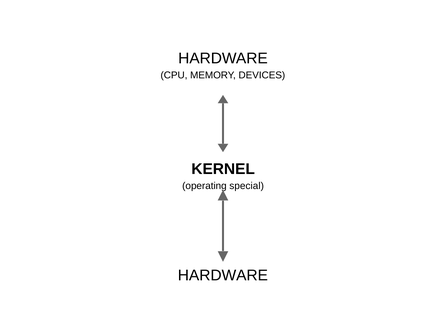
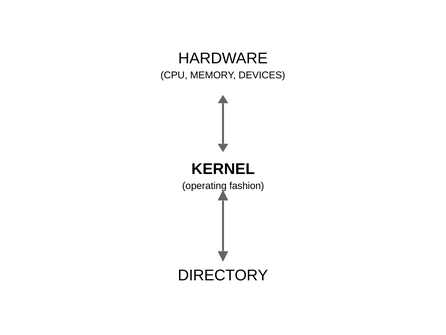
special: special -> fashion
HARDWARE at (223, 275): HARDWARE -> DIRECTORY
